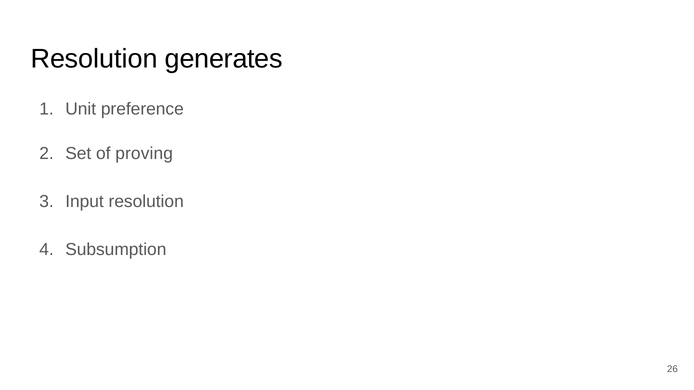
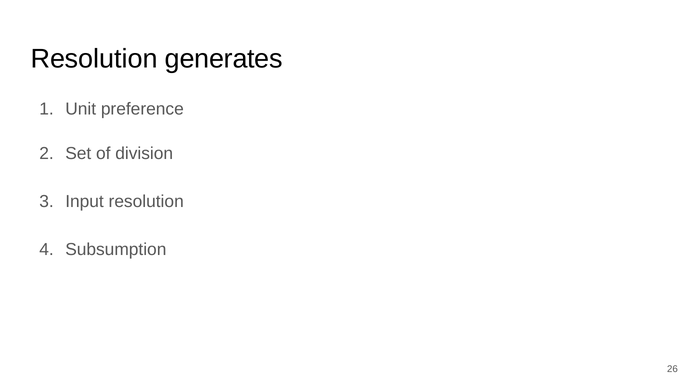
proving: proving -> division
